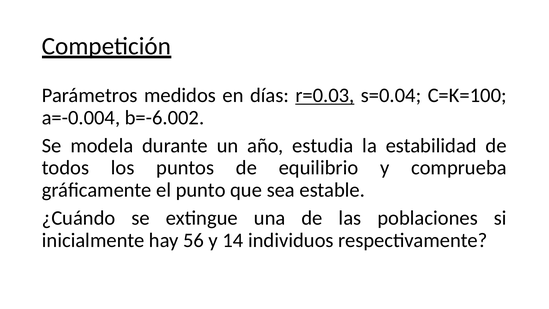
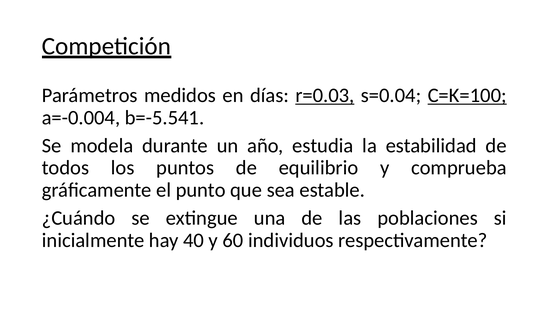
C=K=100 underline: none -> present
b=-6.002: b=-6.002 -> b=-5.541
56: 56 -> 40
14: 14 -> 60
